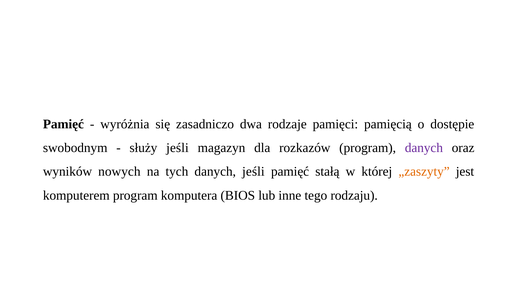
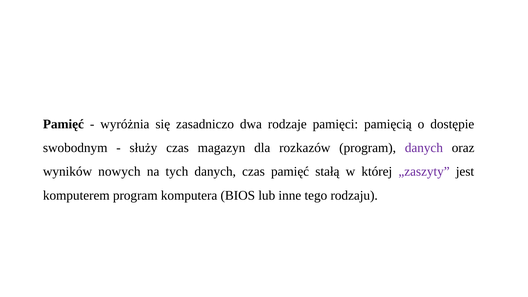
służy jeśli: jeśli -> czas
danych jeśli: jeśli -> czas
„zaszyty colour: orange -> purple
